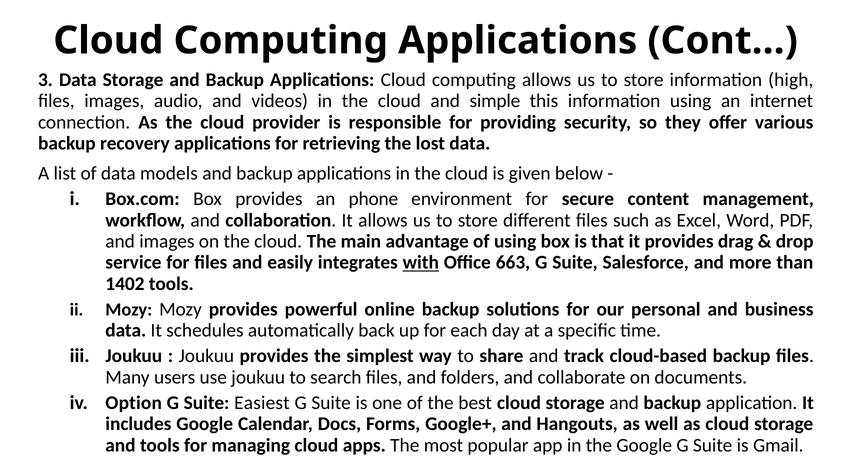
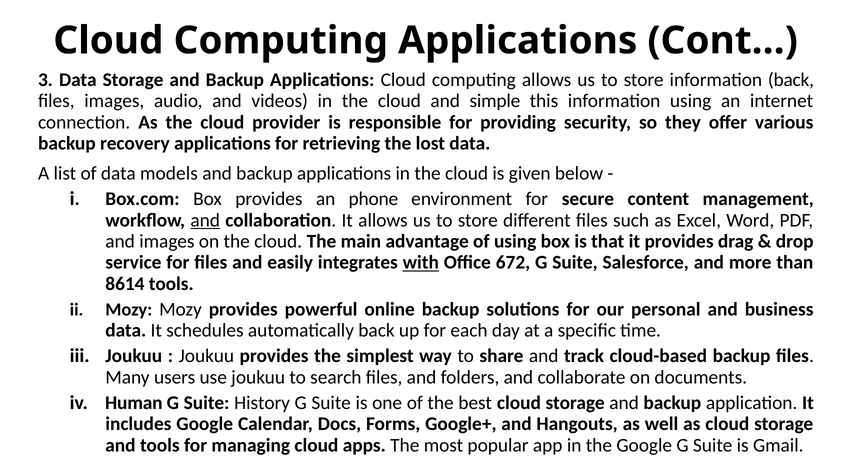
information high: high -> back
and at (205, 220) underline: none -> present
663: 663 -> 672
1402: 1402 -> 8614
Option: Option -> Human
Easiest: Easiest -> History
